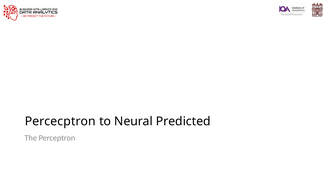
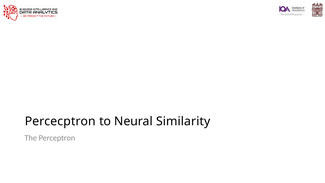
Predicted: Predicted -> Similarity
